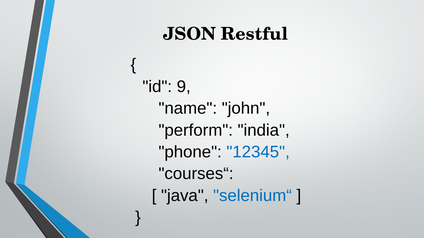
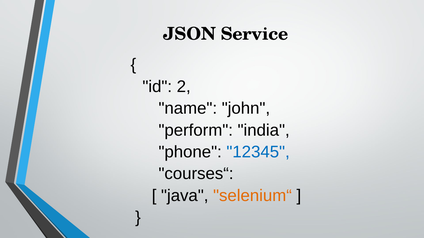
Restful: Restful -> Service
9: 9 -> 2
selenium“ colour: blue -> orange
